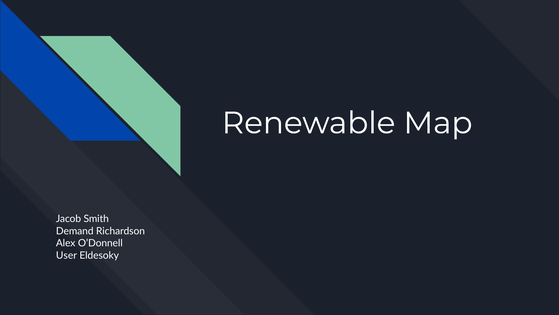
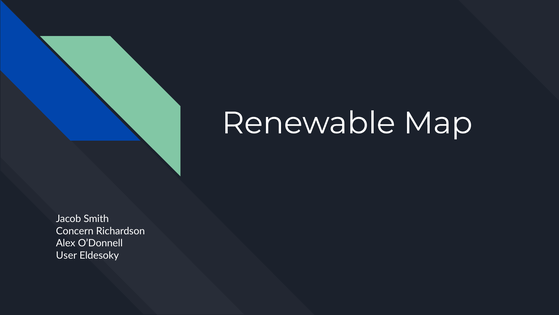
Demand: Demand -> Concern
